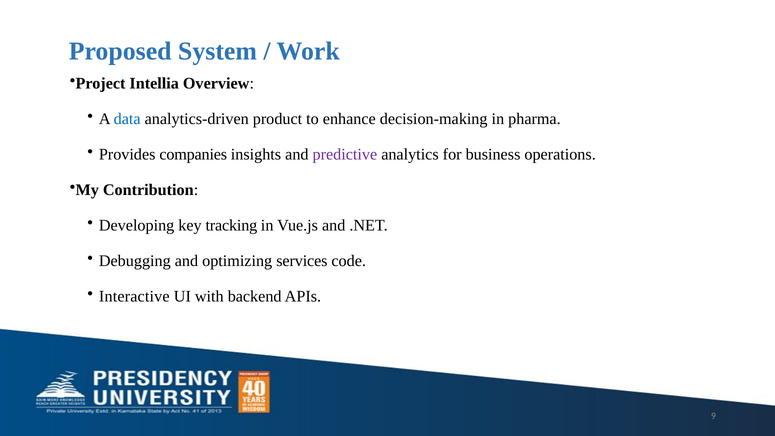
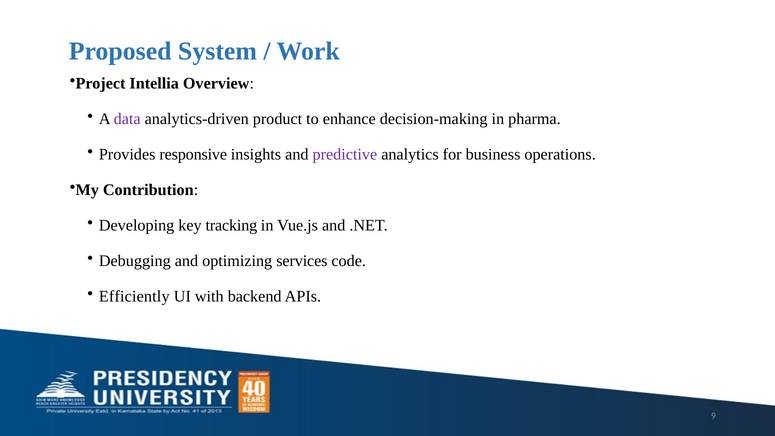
data colour: blue -> purple
companies: companies -> responsive
Interactive: Interactive -> Efficiently
